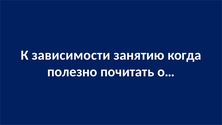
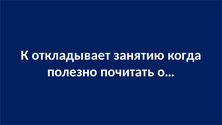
зависимости: зависимости -> откладывает
